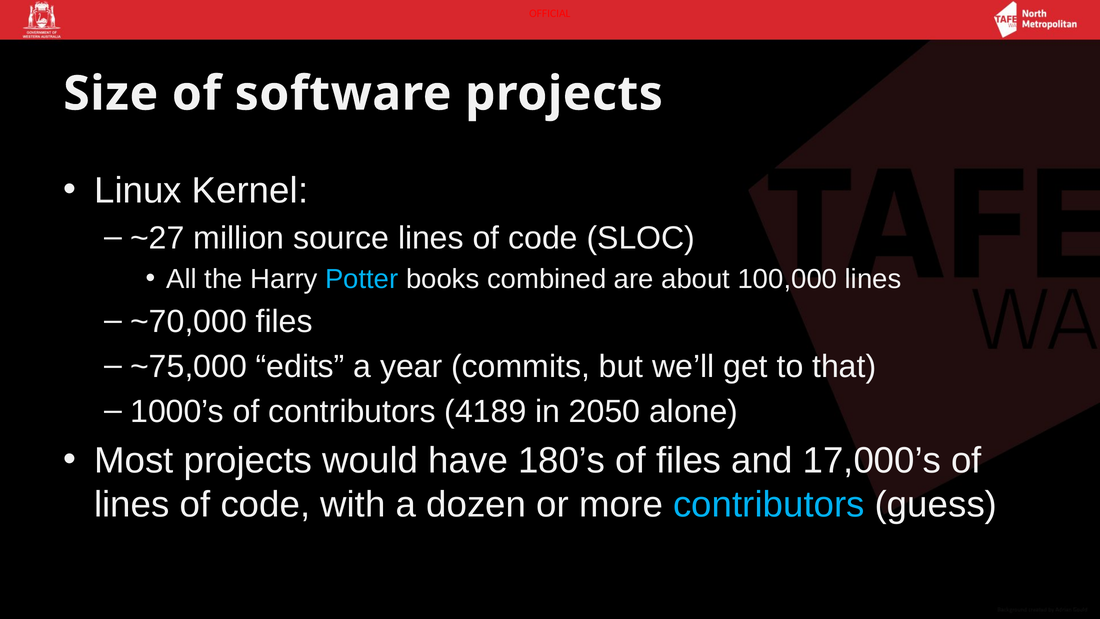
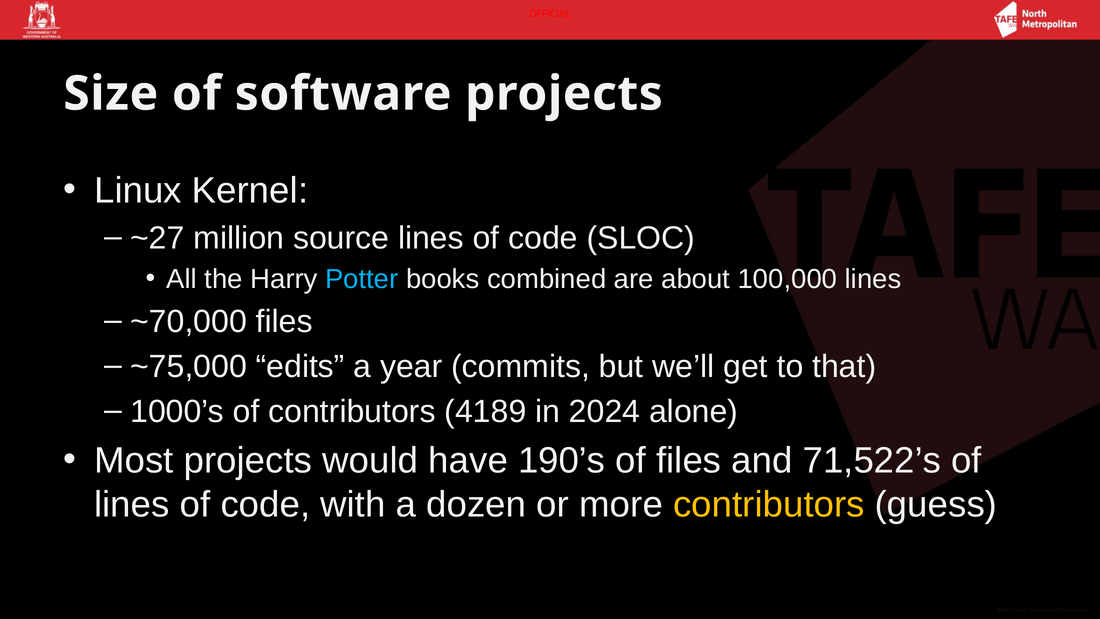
2050: 2050 -> 2024
180’s: 180’s -> 190’s
17,000’s: 17,000’s -> 71,522’s
contributors at (769, 504) colour: light blue -> yellow
